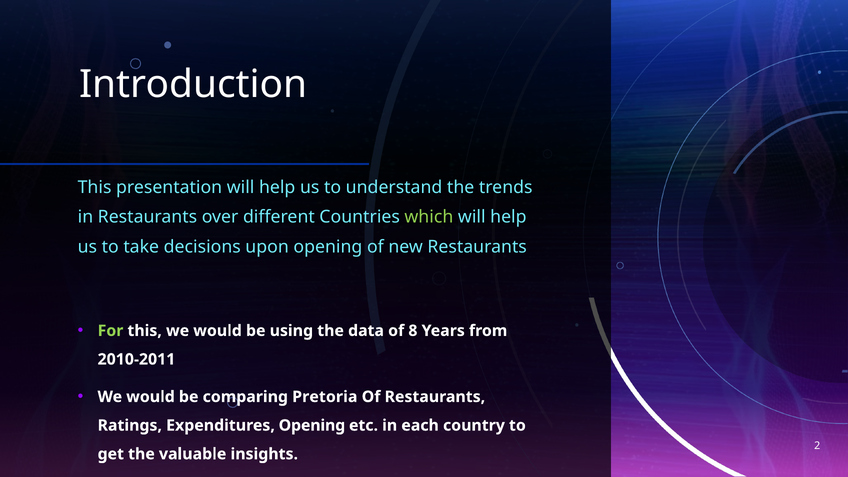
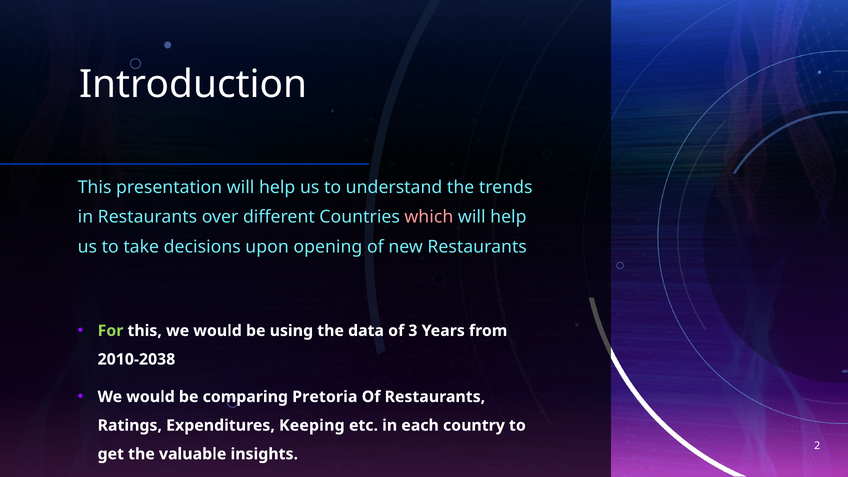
which colour: light green -> pink
8: 8 -> 3
2010-2011: 2010-2011 -> 2010-2038
Expenditures Opening: Opening -> Keeping
